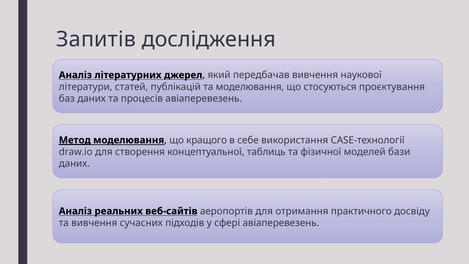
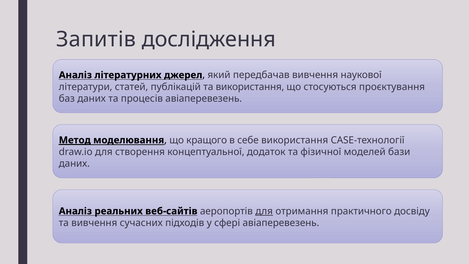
та моделювання: моделювання -> використання
таблиць: таблиць -> додаток
для at (264, 211) underline: none -> present
